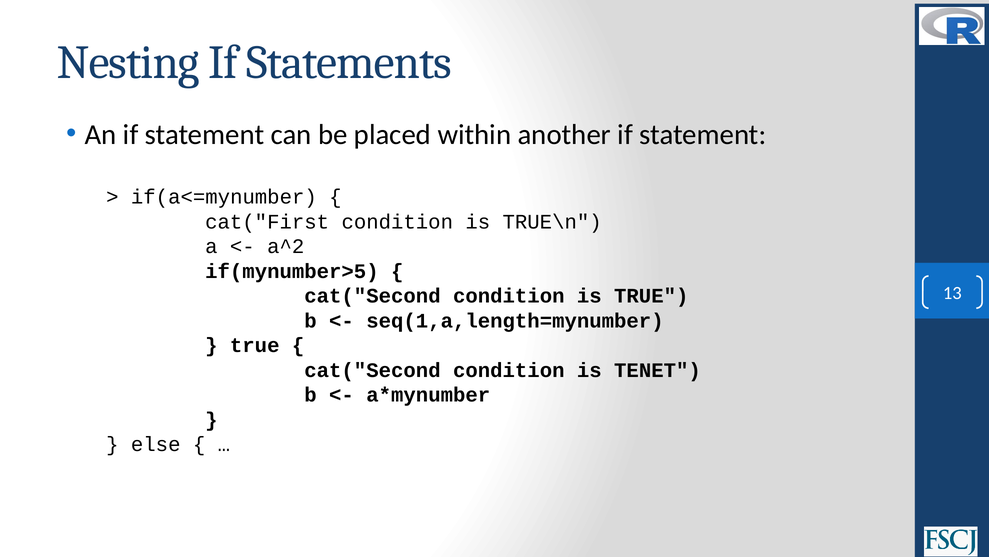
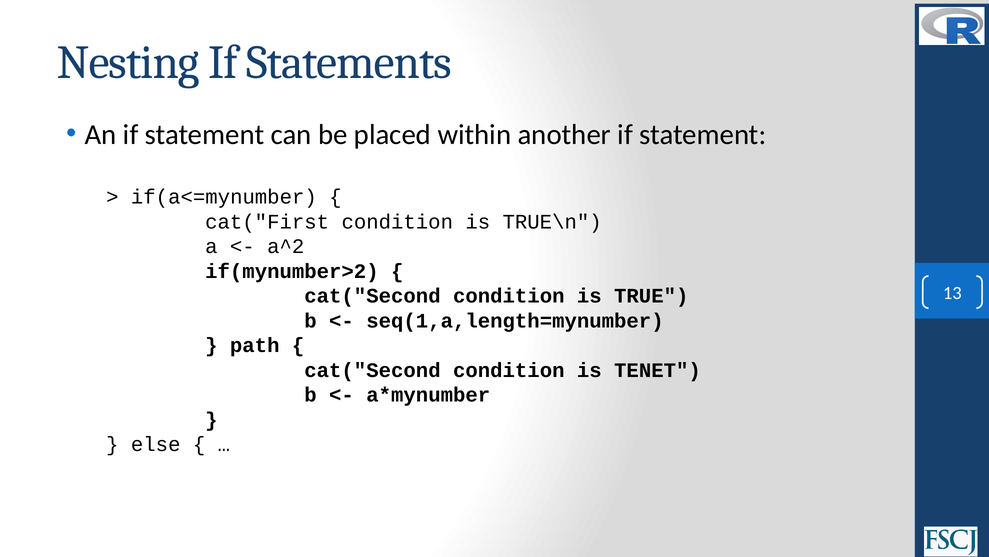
if(mynumber>5: if(mynumber>5 -> if(mynumber>2
true at (255, 345): true -> path
